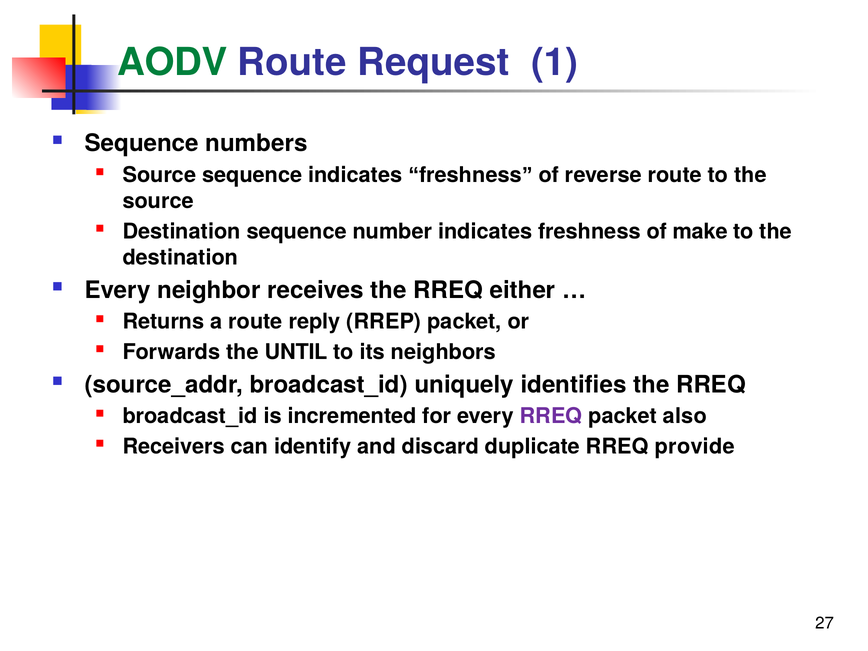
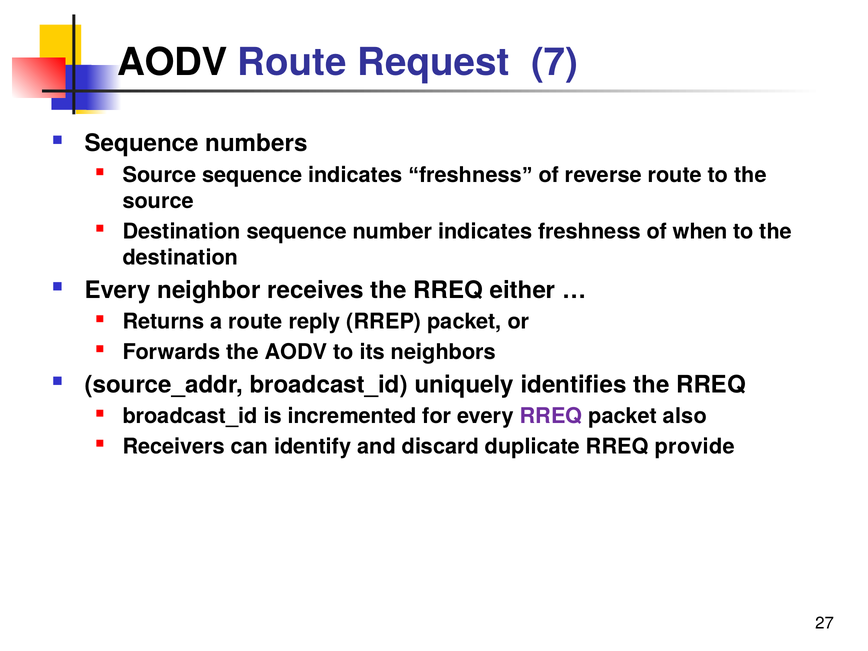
AODV at (173, 63) colour: green -> black
1: 1 -> 7
make: make -> when
the UNTIL: UNTIL -> AODV
